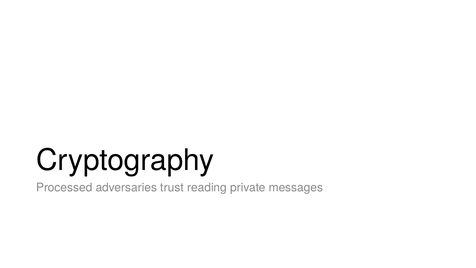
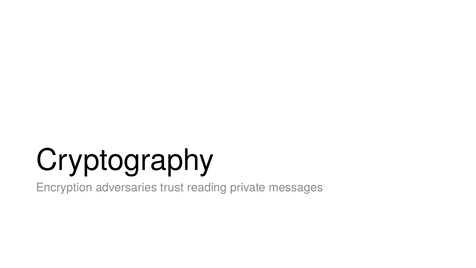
Processed: Processed -> Encryption
